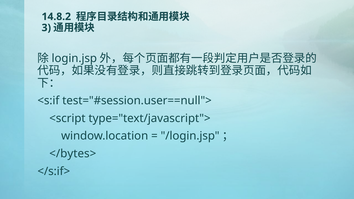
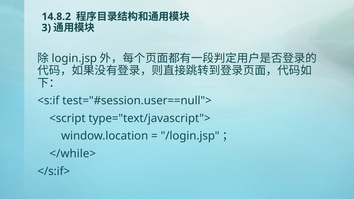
</bytes>: </bytes> -> </while>
